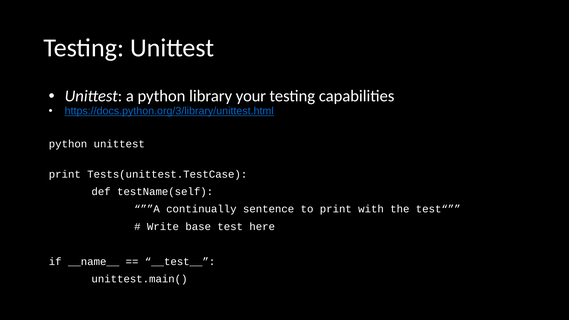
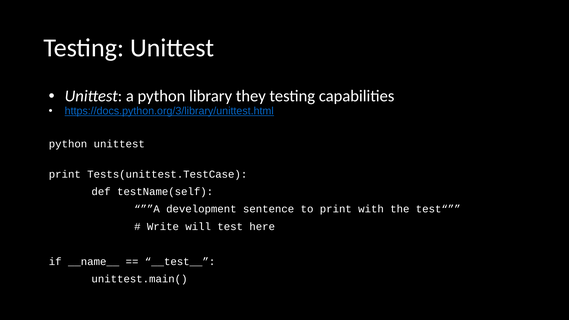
your: your -> they
continually: continually -> development
base: base -> will
